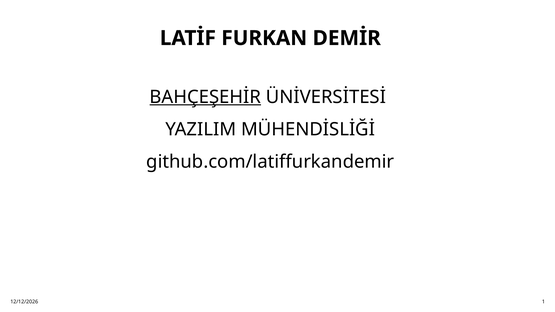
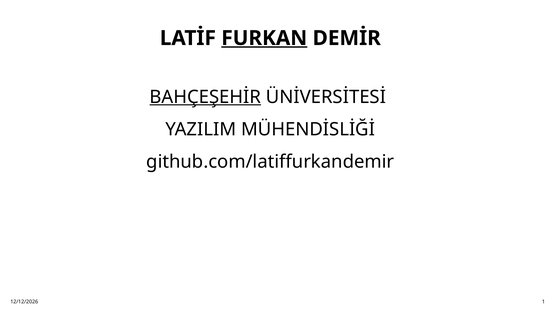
FURKAN underline: none -> present
